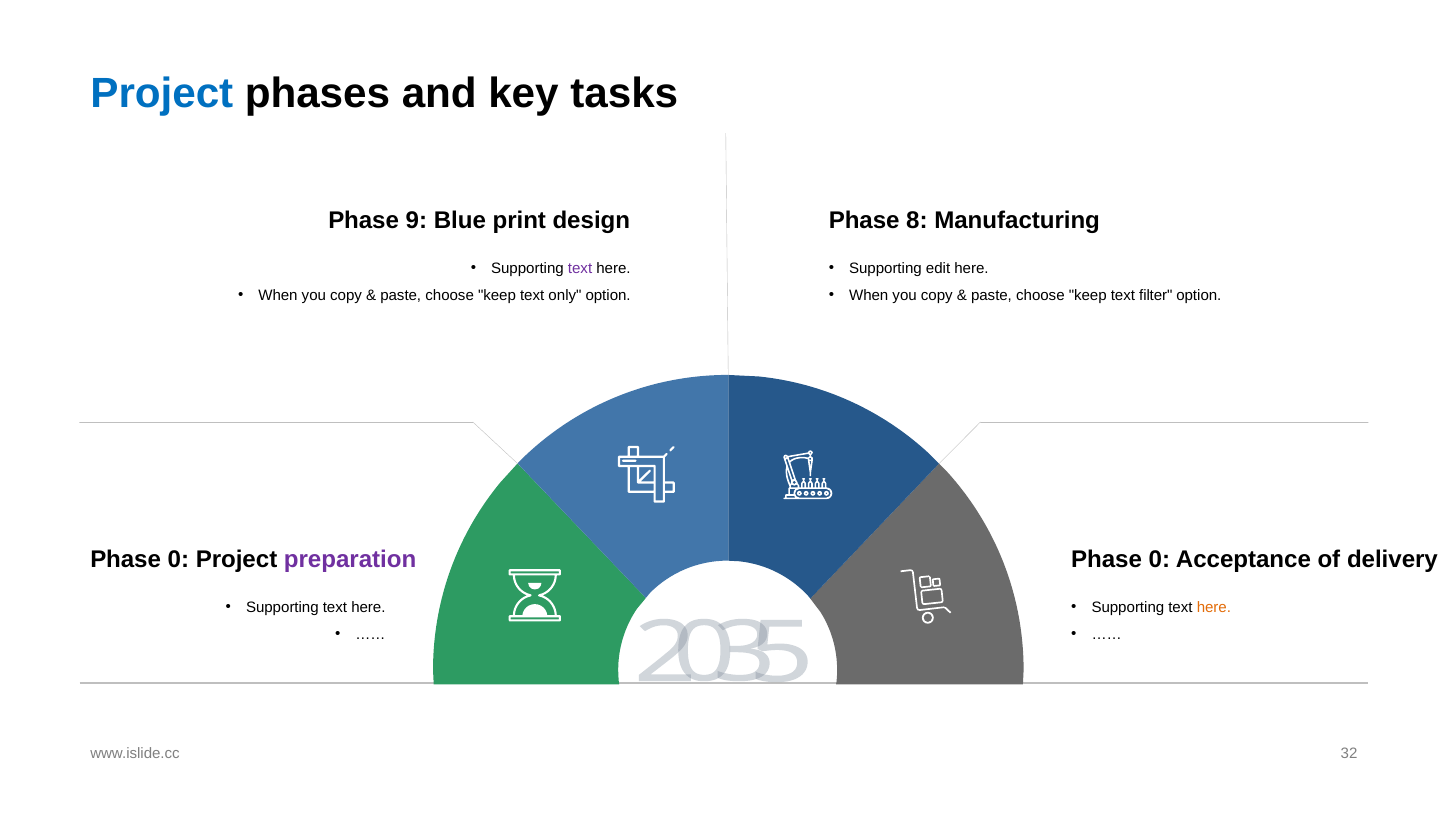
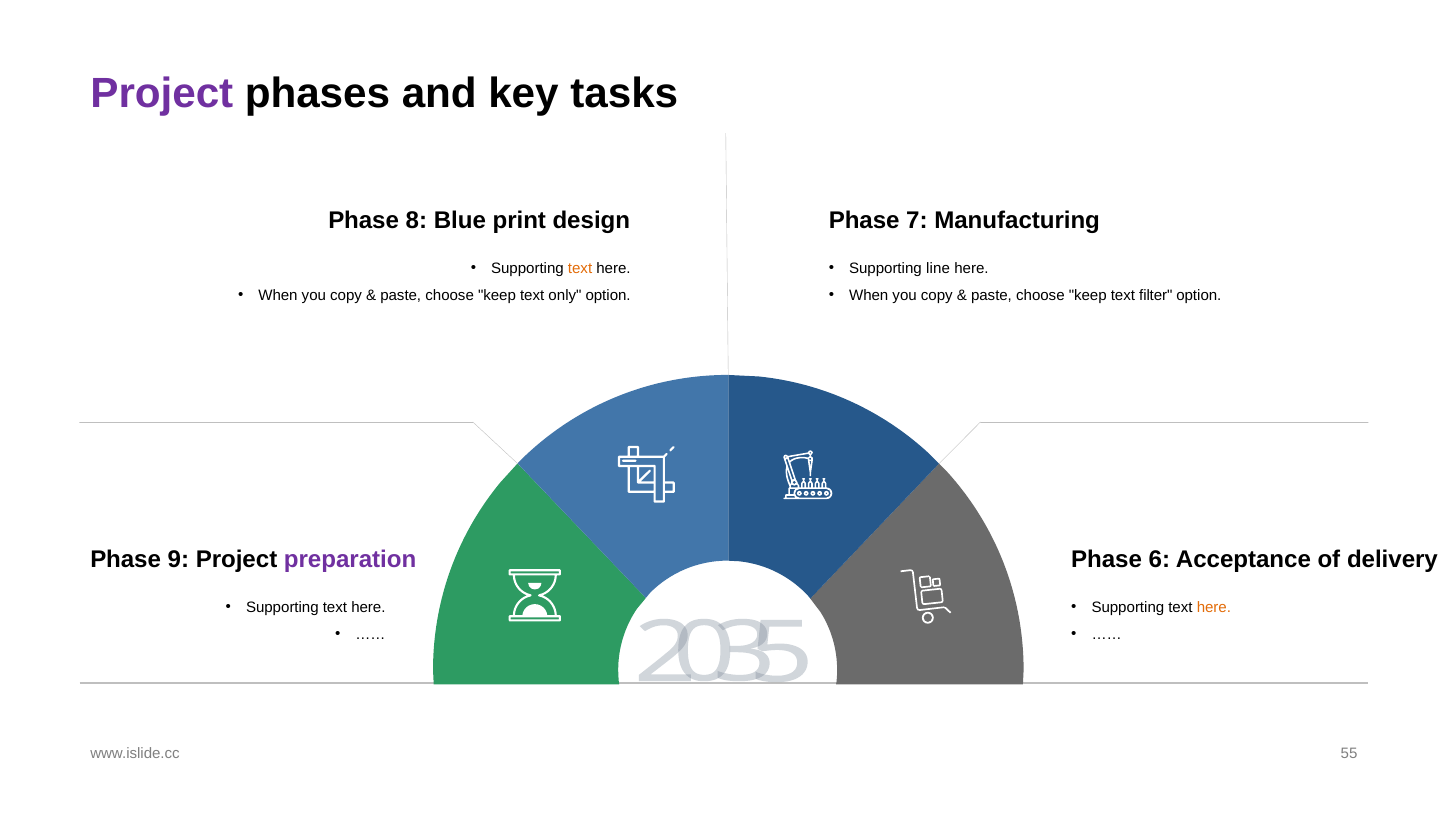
Project at (162, 94) colour: blue -> purple
9: 9 -> 8
8: 8 -> 7
text at (580, 268) colour: purple -> orange
edit: edit -> line
0 at (178, 560): 0 -> 9
0 at (1159, 560): 0 -> 6
32: 32 -> 55
